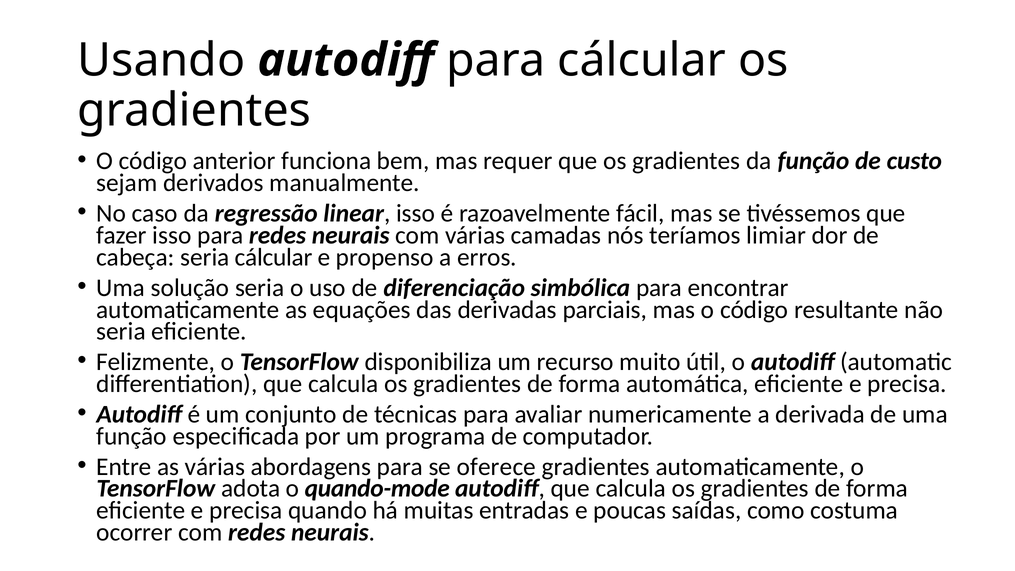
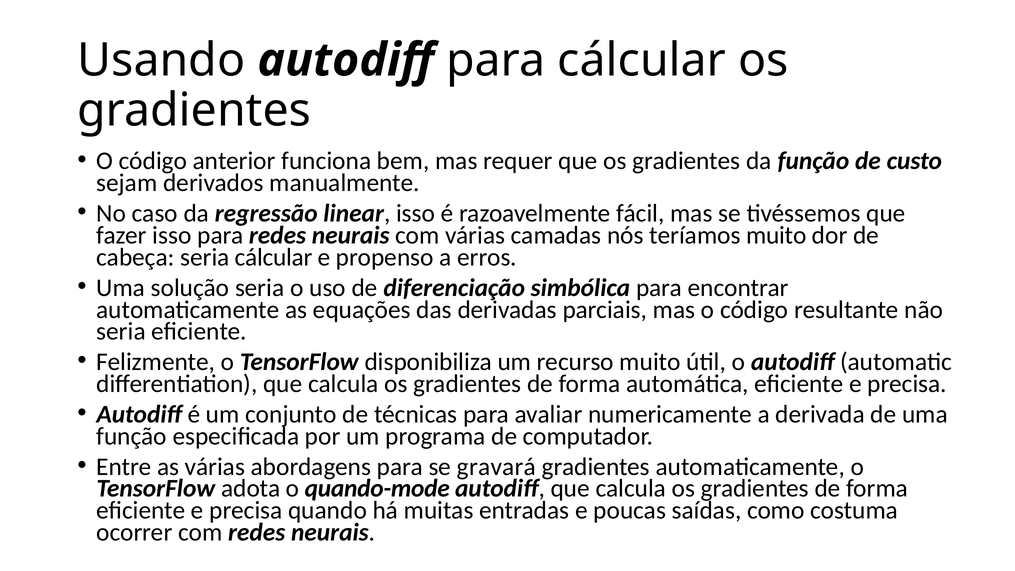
teríamos limiar: limiar -> muito
oferece: oferece -> gravará
